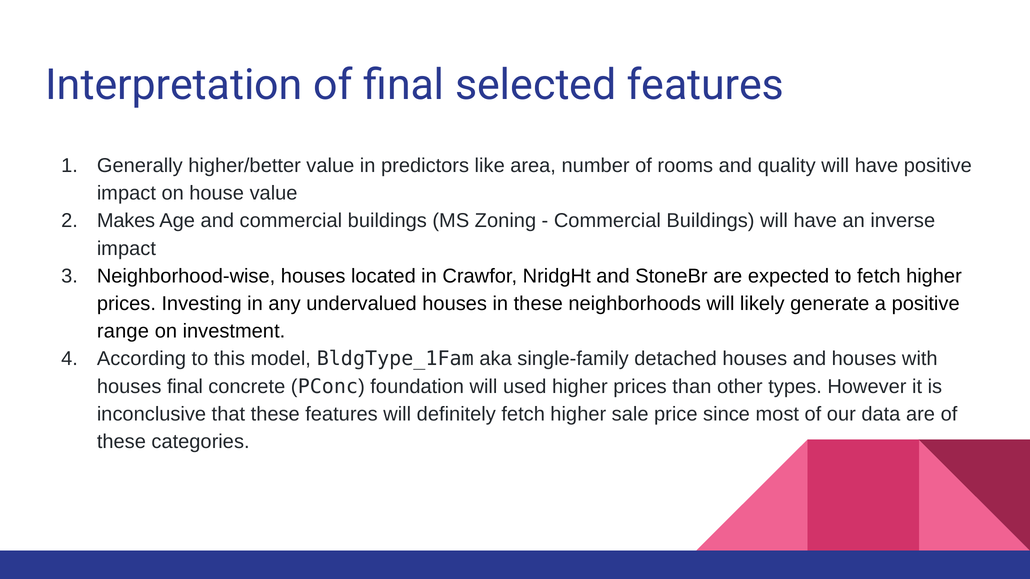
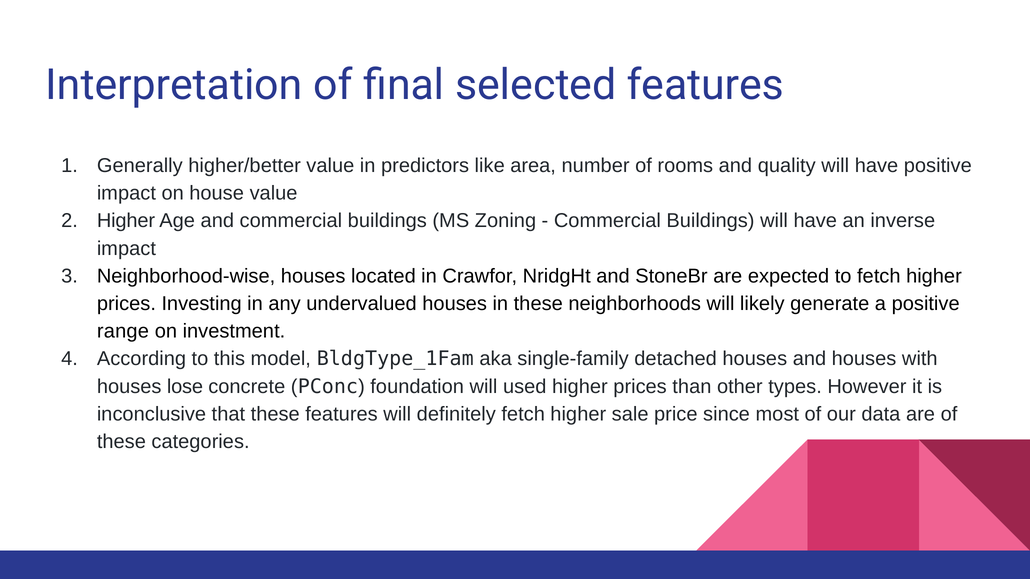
Makes at (126, 221): Makes -> Higher
houses final: final -> lose
